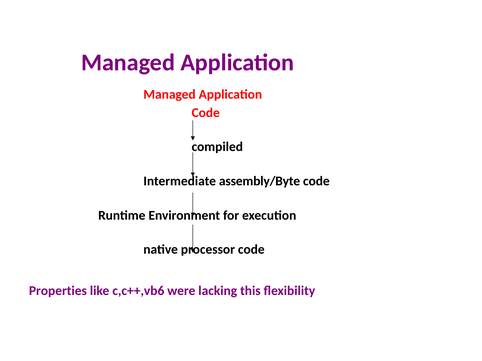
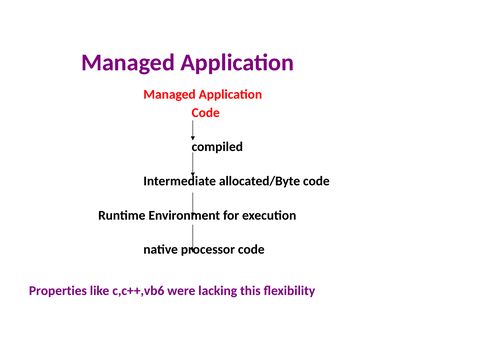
assembly/Byte: assembly/Byte -> allocated/Byte
